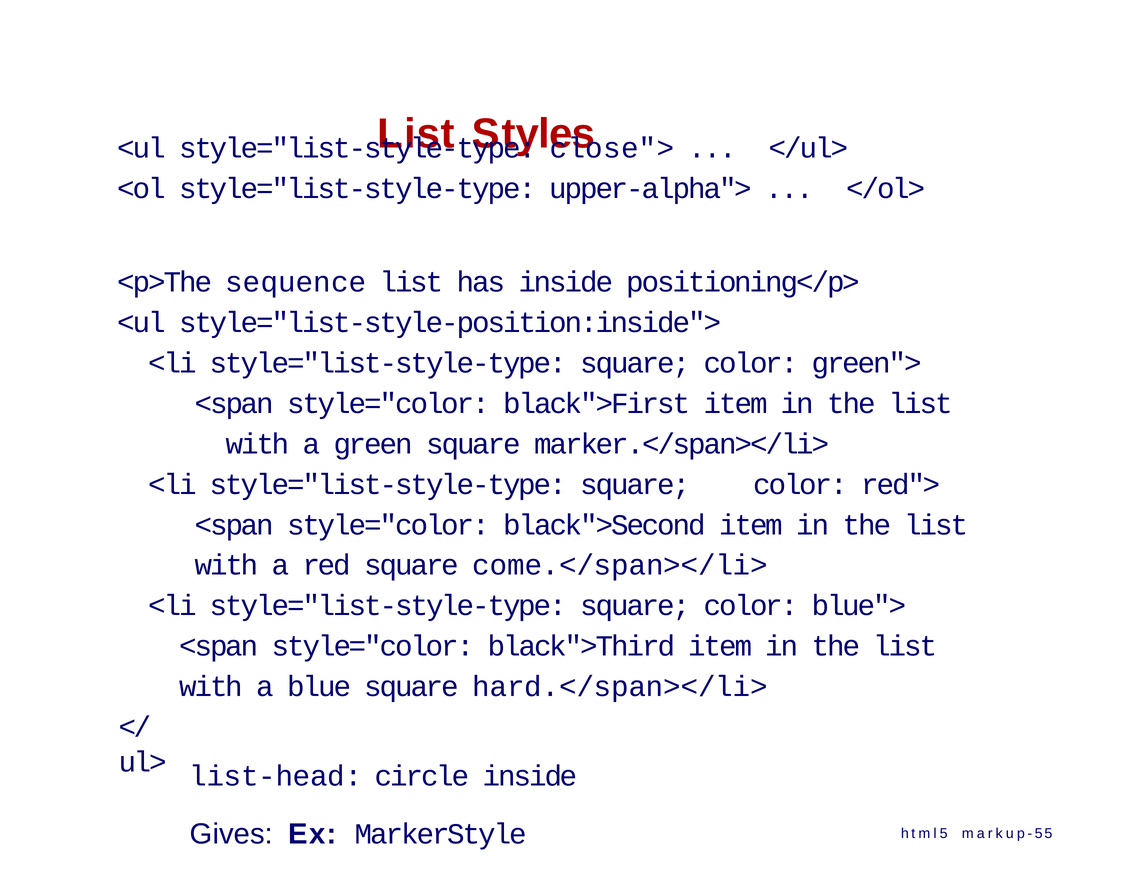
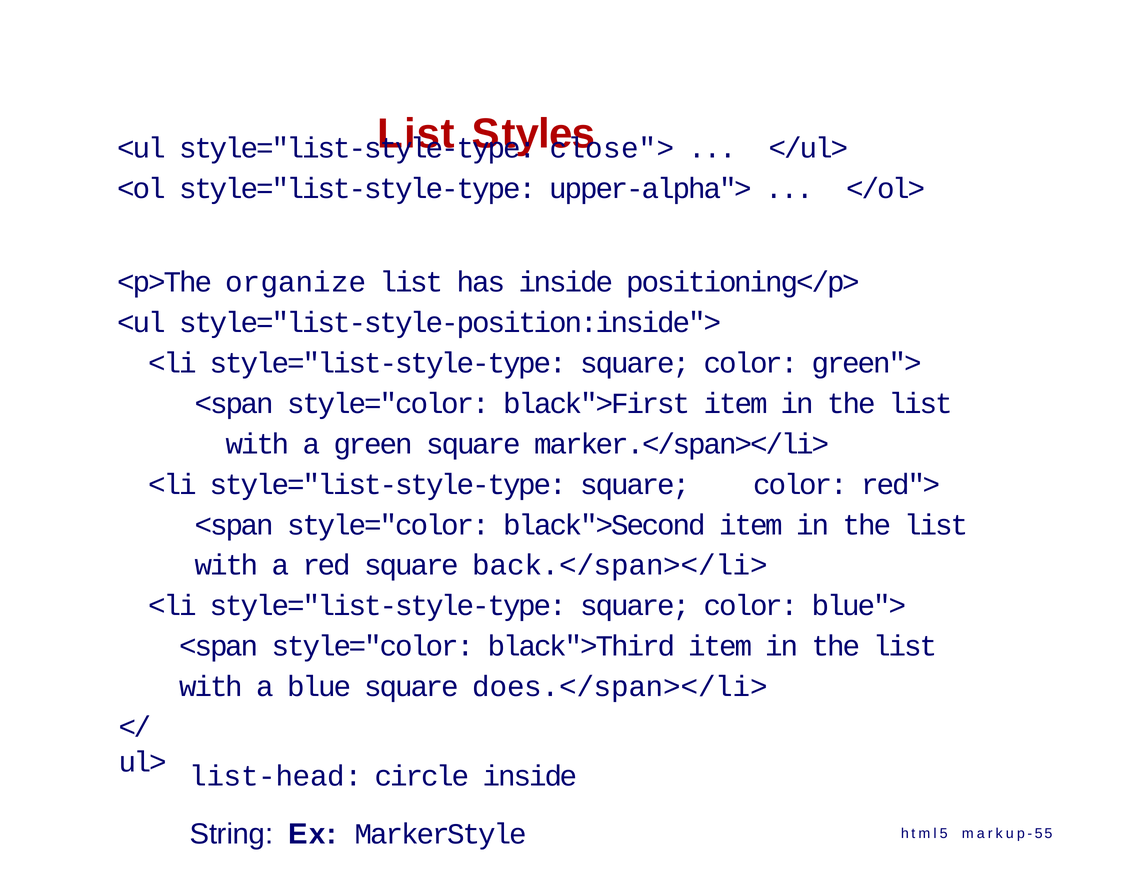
sequence: sequence -> organize
come.</span></li>: come.</span></li> -> back.</span></li>
hard.</span></li>: hard.</span></li> -> does.</span></li>
Gives: Gives -> String
